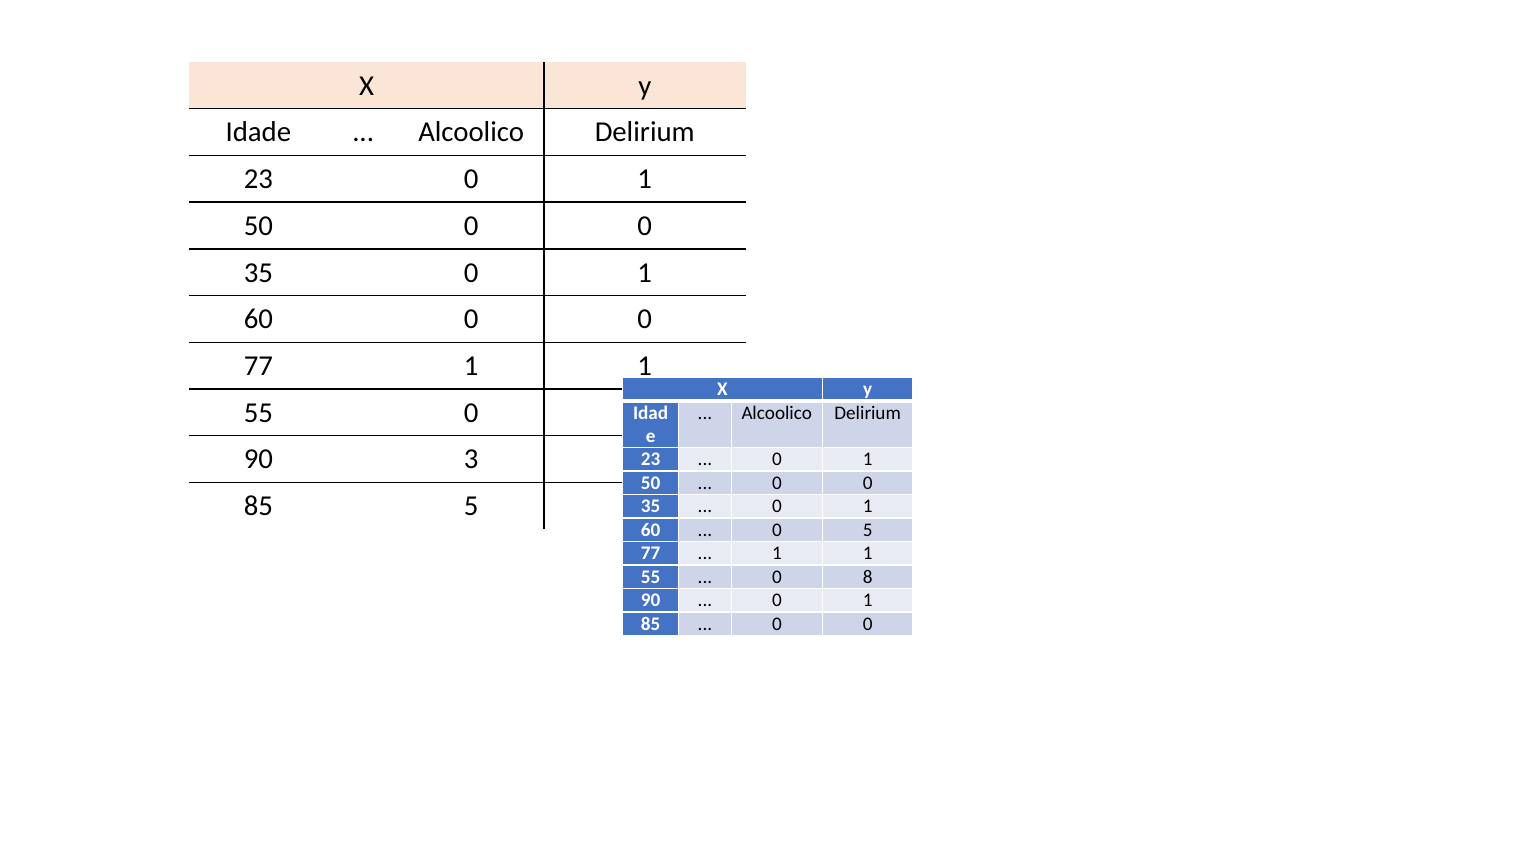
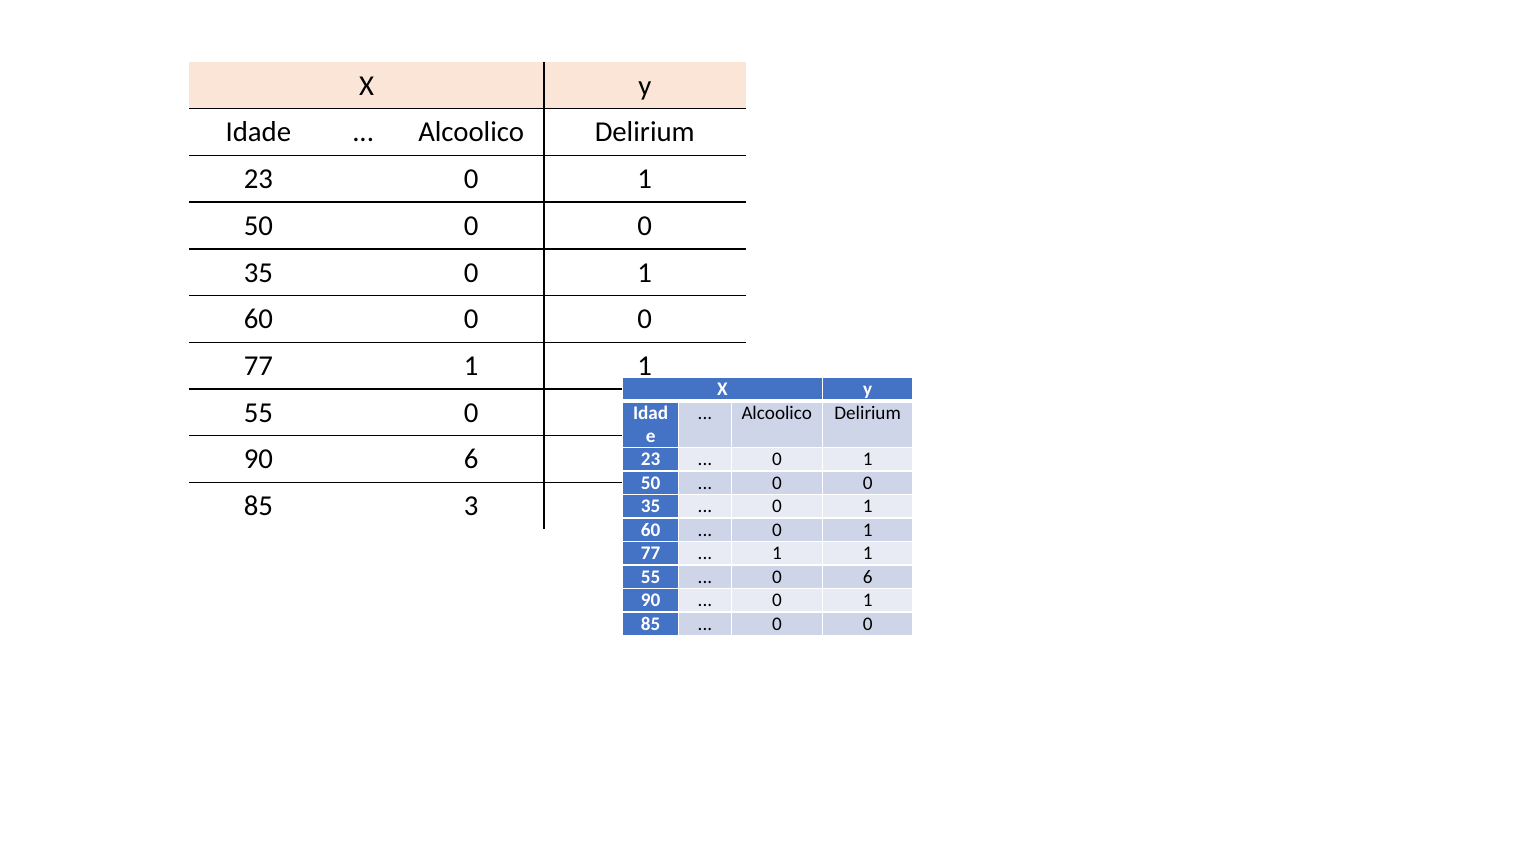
90 3: 3 -> 6
85 5: 5 -> 3
5 at (868, 530): 5 -> 1
0 8: 8 -> 6
